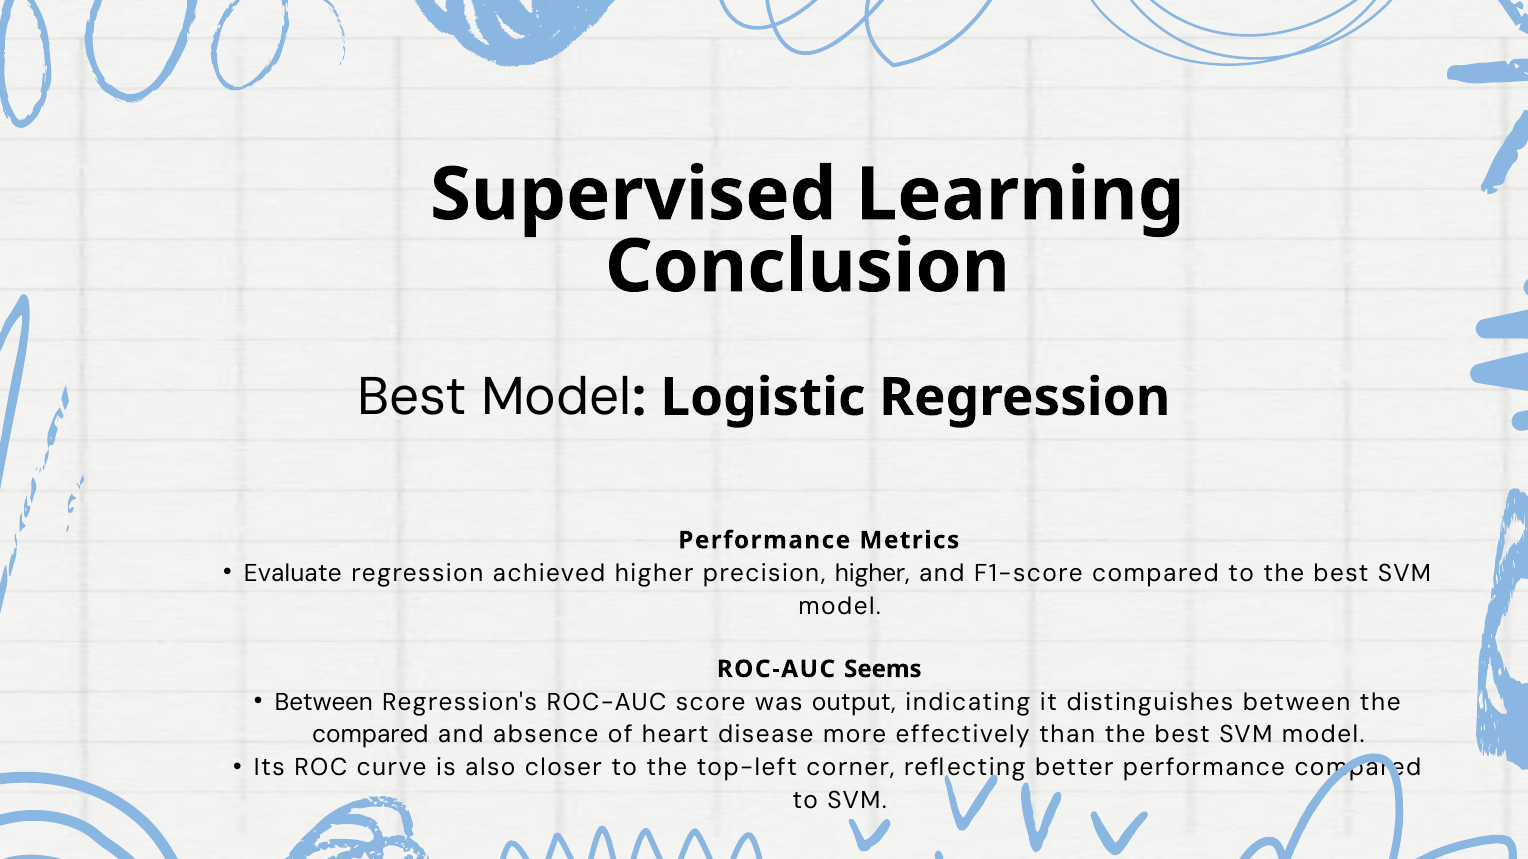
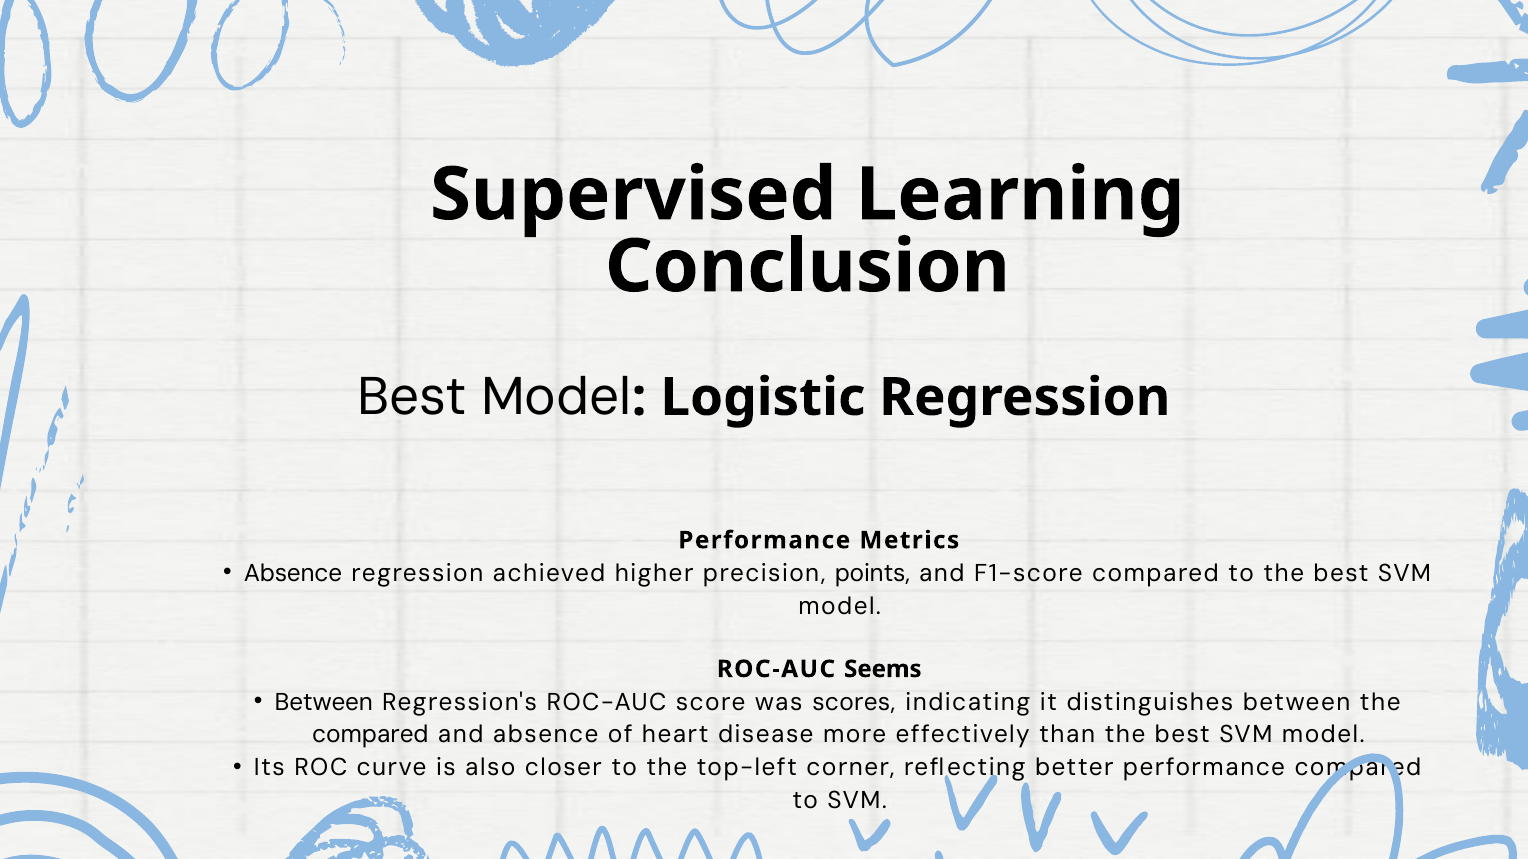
Evaluate at (293, 573): Evaluate -> Absence
precision higher: higher -> points
output: output -> scores
